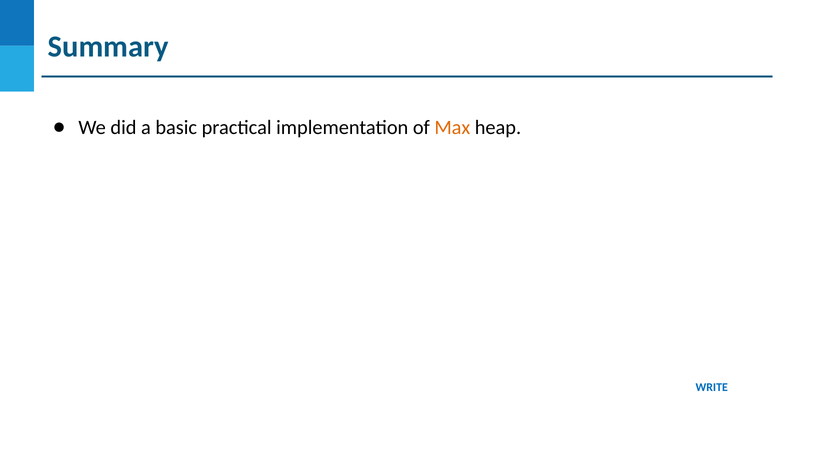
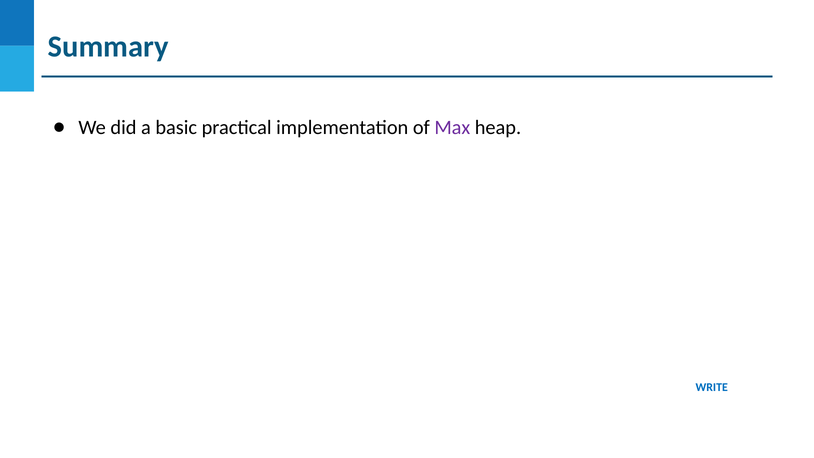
Max colour: orange -> purple
